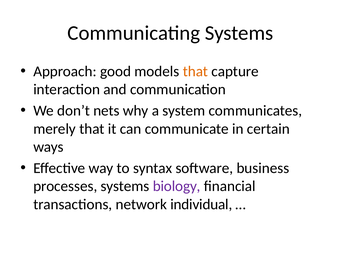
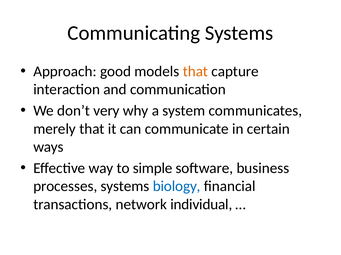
nets: nets -> very
syntax: syntax -> simple
biology colour: purple -> blue
